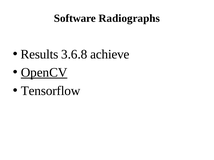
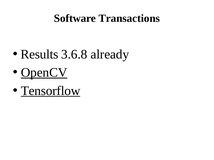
Radiographs: Radiographs -> Transactions
achieve: achieve -> already
Tensorflow underline: none -> present
